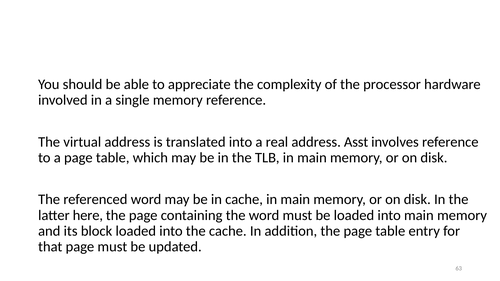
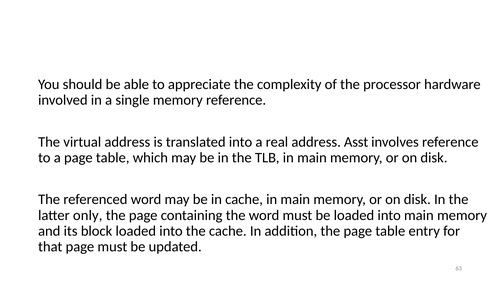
here: here -> only
